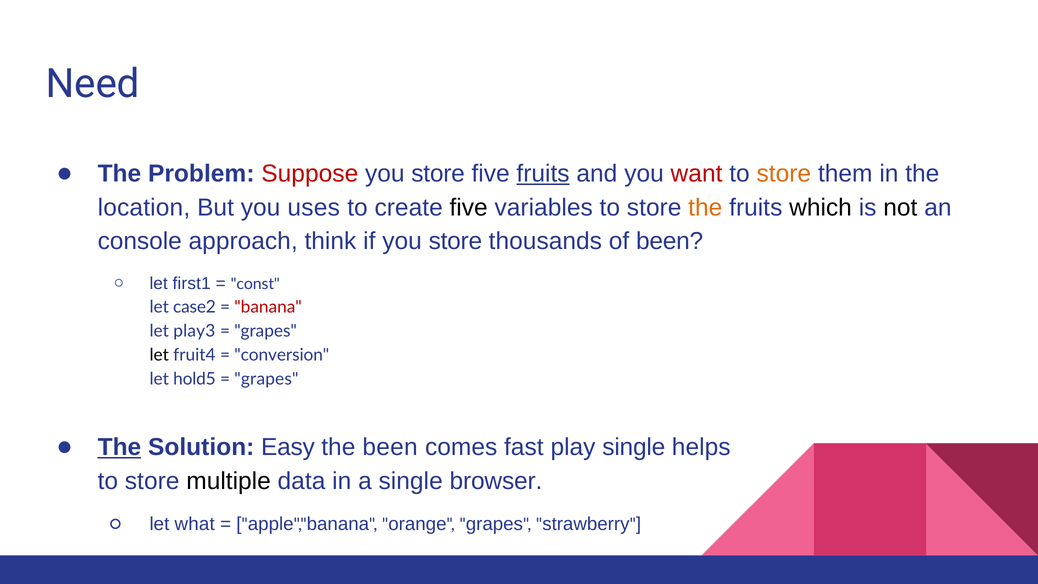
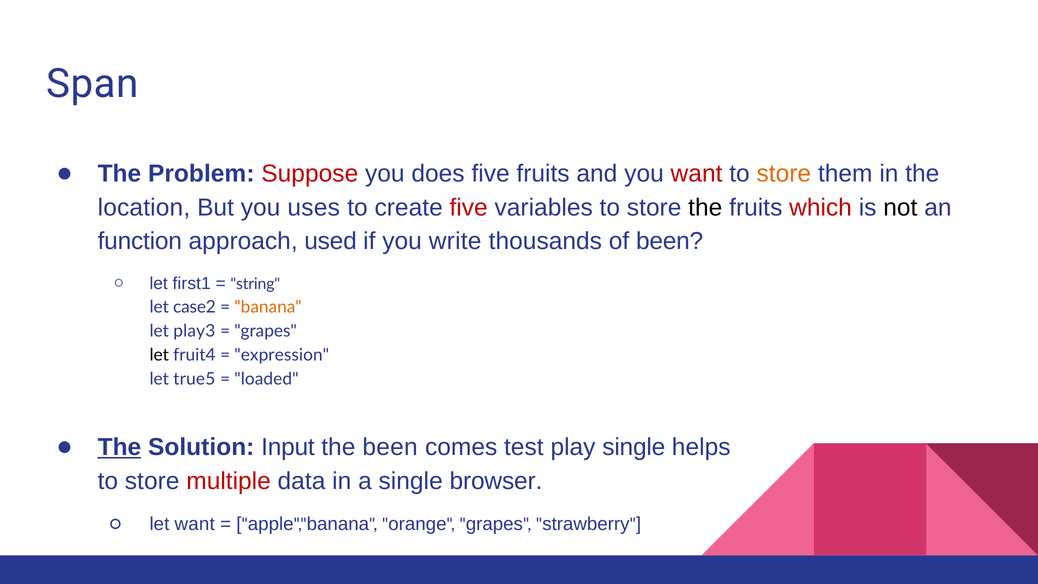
Need: Need -> Span
store at (438, 174): store -> does
fruits at (543, 174) underline: present -> none
five at (469, 207) colour: black -> red
the at (705, 207) colour: orange -> black
which colour: black -> red
console: console -> function
think: think -> used
if you store: store -> write
const: const -> string
banana colour: red -> orange
conversion: conversion -> expression
hold5: hold5 -> true5
grapes at (266, 379): grapes -> loaded
Easy: Easy -> Input
fast: fast -> test
multiple colour: black -> red
let what: what -> want
